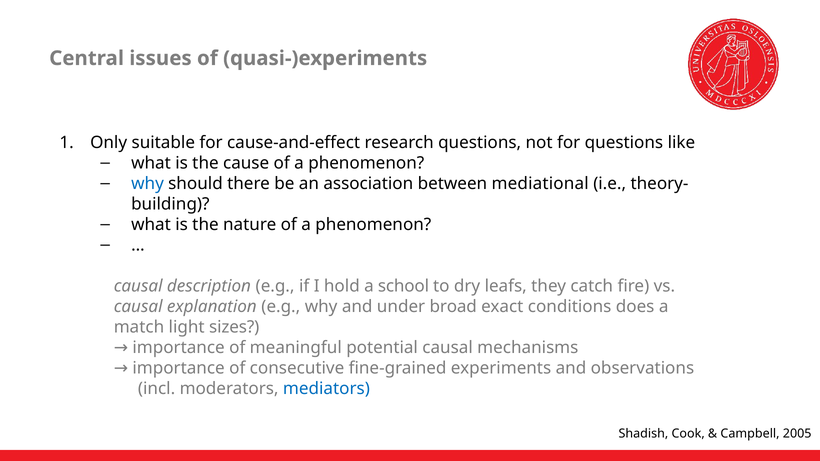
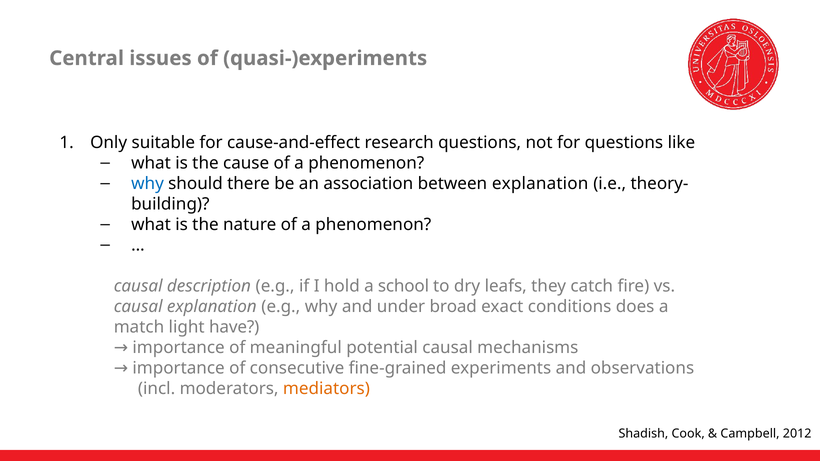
between mediational: mediational -> explanation
sizes: sizes -> have
mediators colour: blue -> orange
2005: 2005 -> 2012
